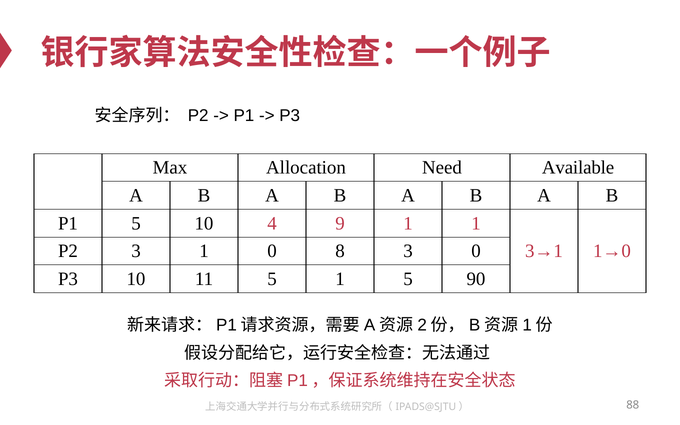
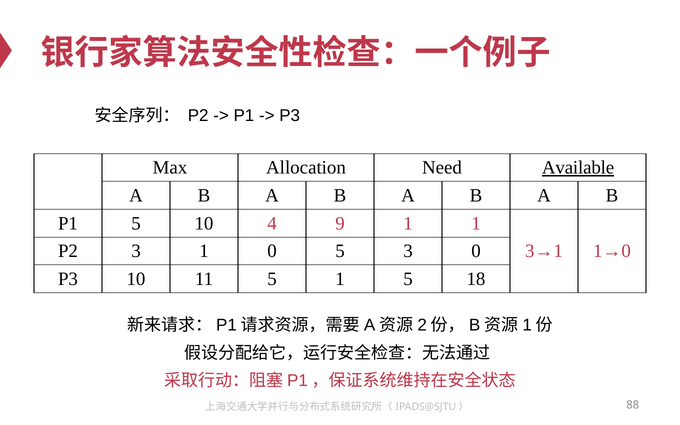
Available underline: none -> present
0 8: 8 -> 5
90: 90 -> 18
